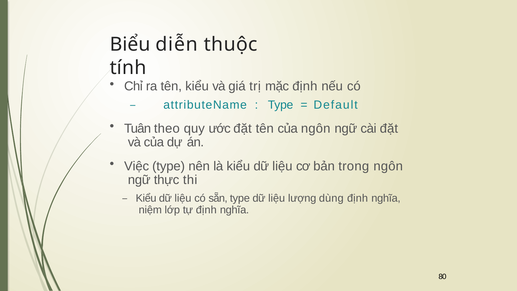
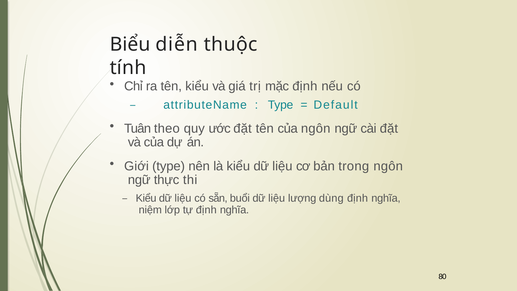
Việc: Việc -> Giới
sẵn type: type -> buổi
